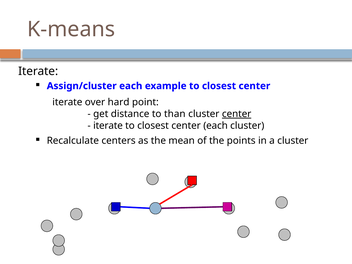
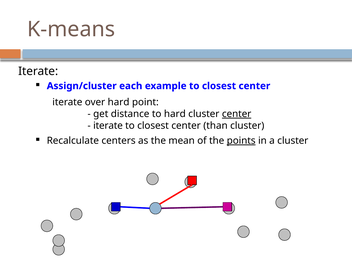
to than: than -> hard
center each: each -> than
points underline: none -> present
